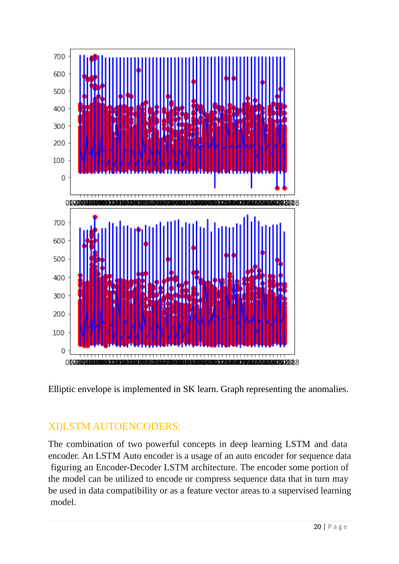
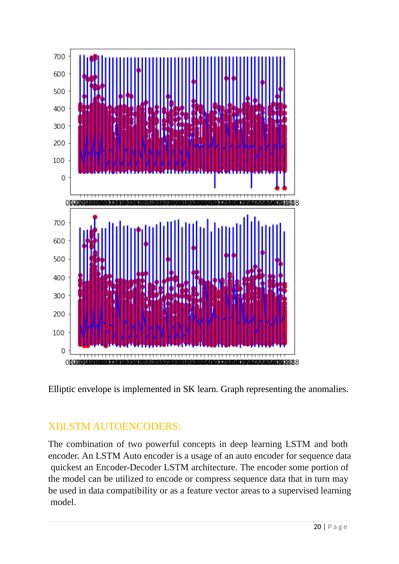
and data: data -> both
figuring: figuring -> quickest
